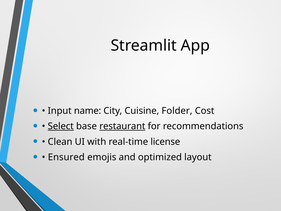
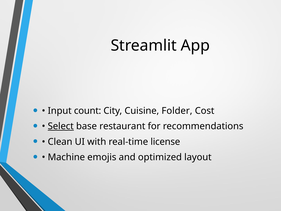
name: name -> count
restaurant underline: present -> none
Ensured: Ensured -> Machine
